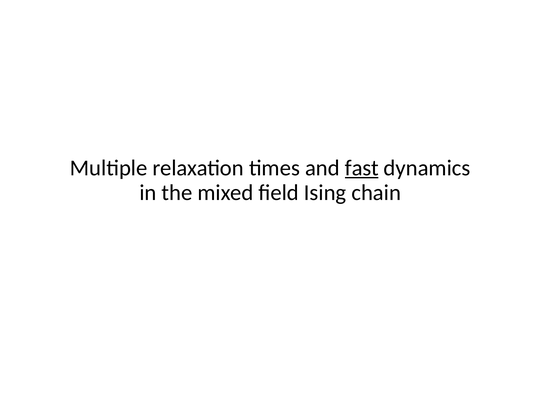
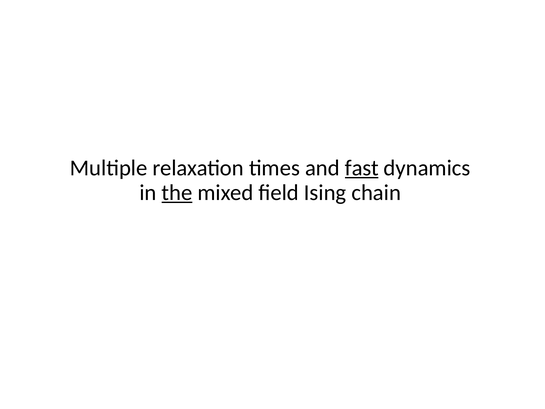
the underline: none -> present
